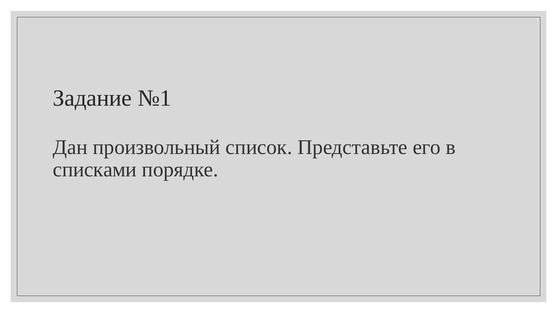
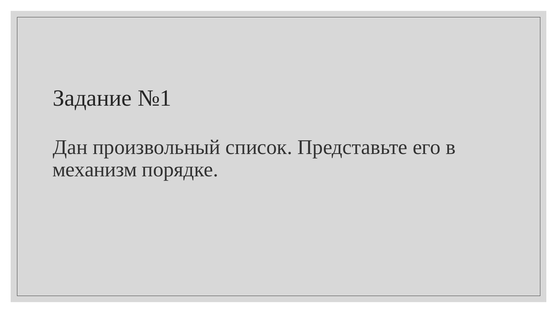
списками: списками -> механизм
